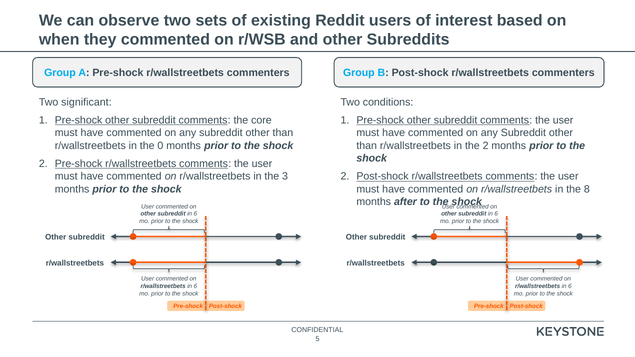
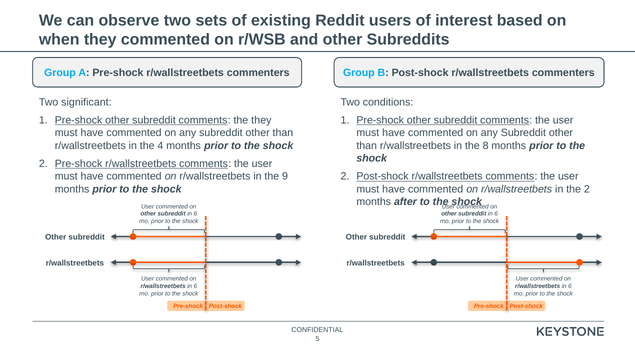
the core: core -> they
0: 0 -> 4
the 2: 2 -> 8
3: 3 -> 9
the 8: 8 -> 2
